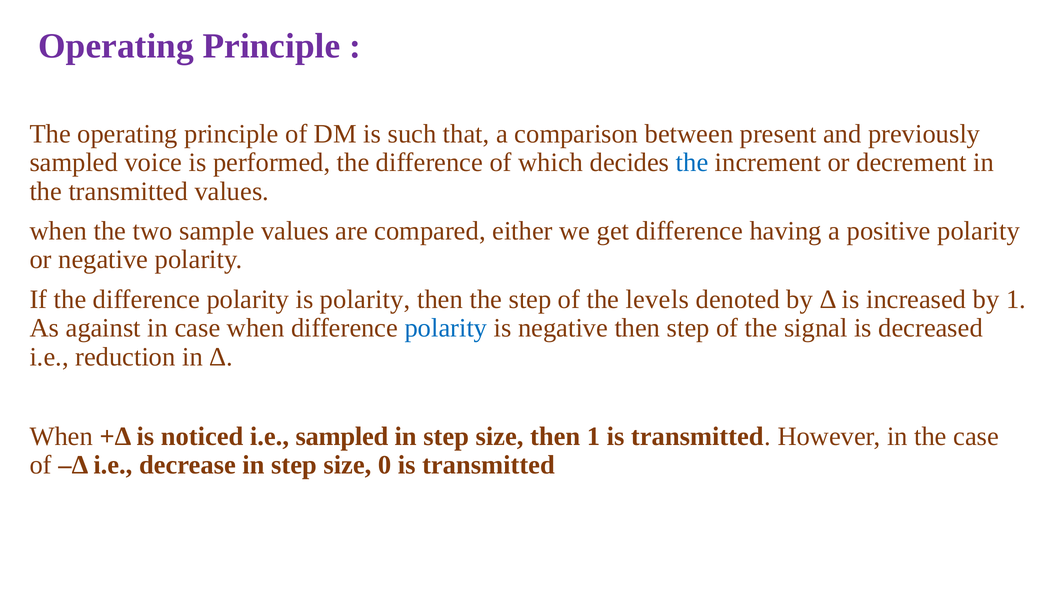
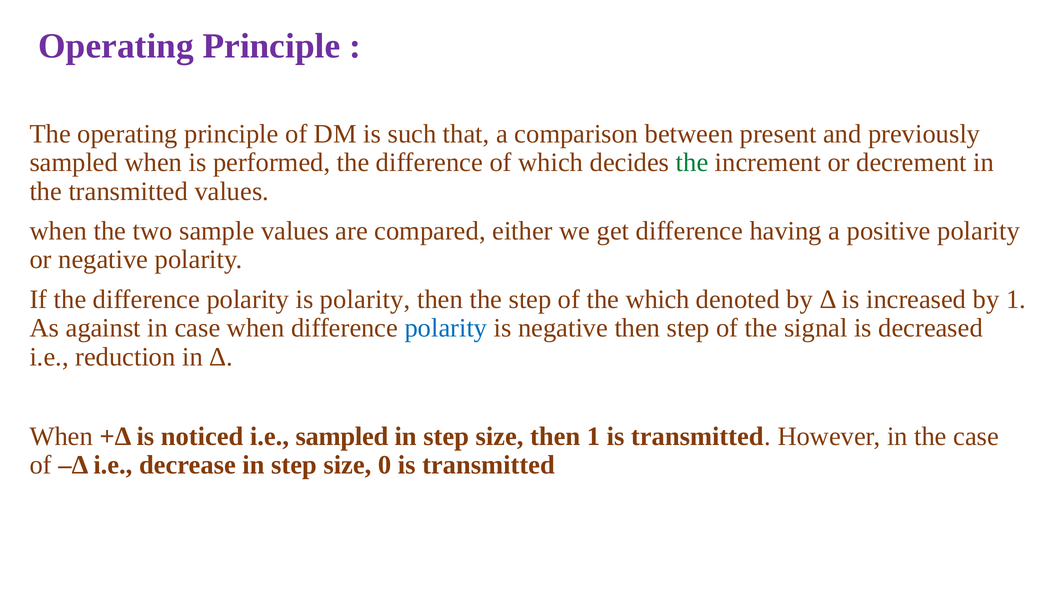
sampled voice: voice -> when
the at (692, 162) colour: blue -> green
the levels: levels -> which
